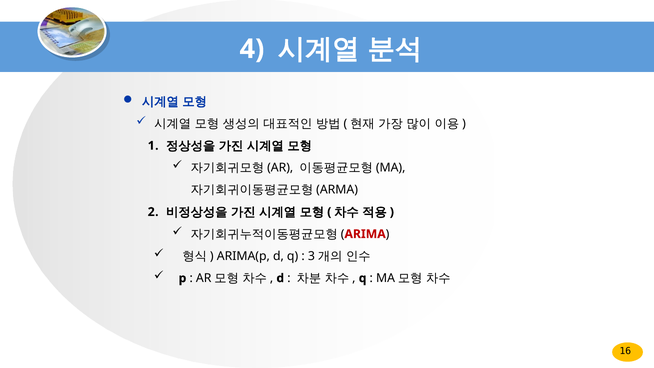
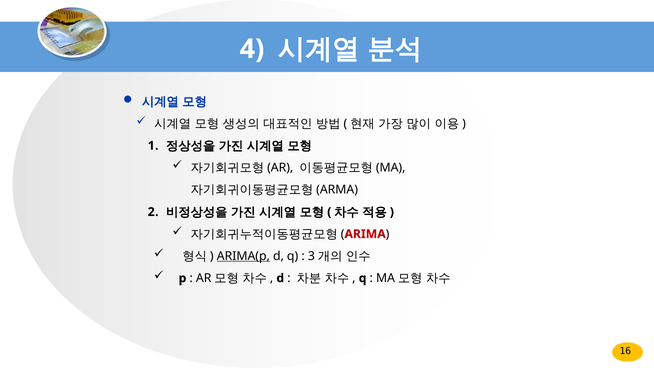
ARIMA(p underline: none -> present
